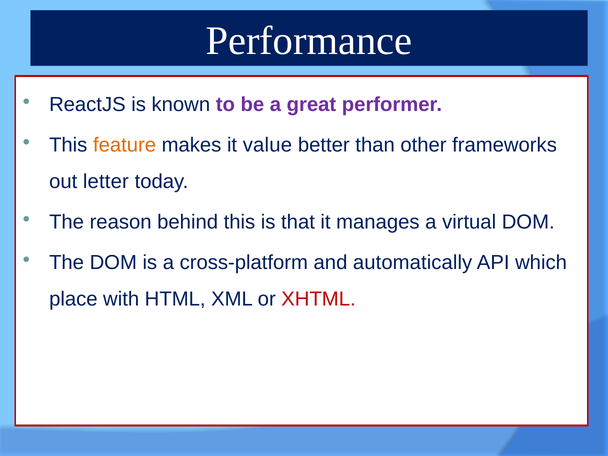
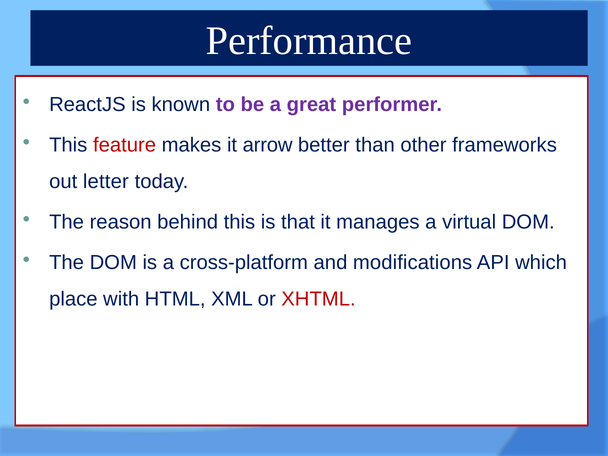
feature colour: orange -> red
value: value -> arrow
automatically: automatically -> modifications
